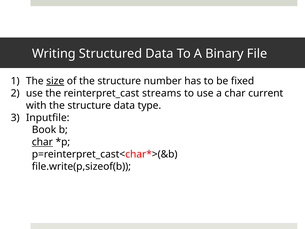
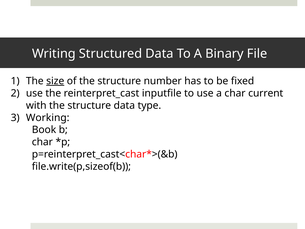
streams: streams -> inputfile
Inputfile: Inputfile -> Working
char at (42, 142) underline: present -> none
